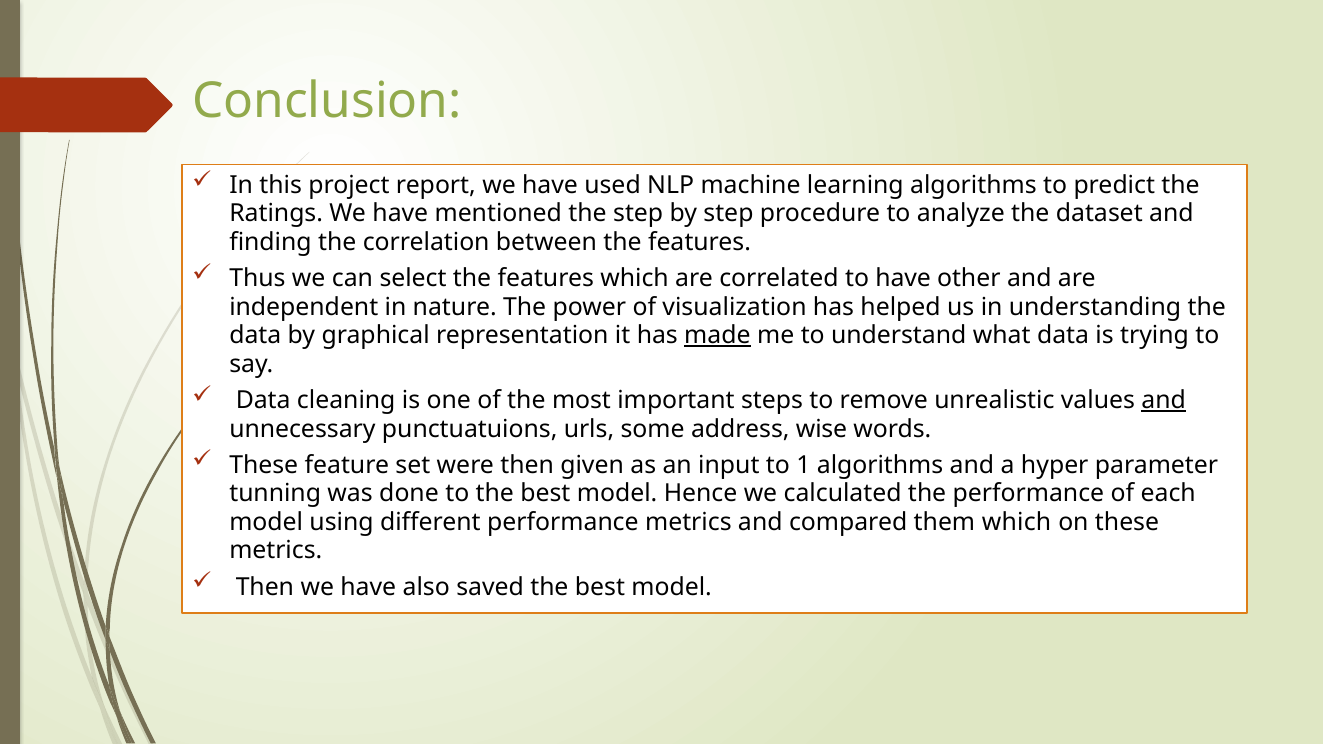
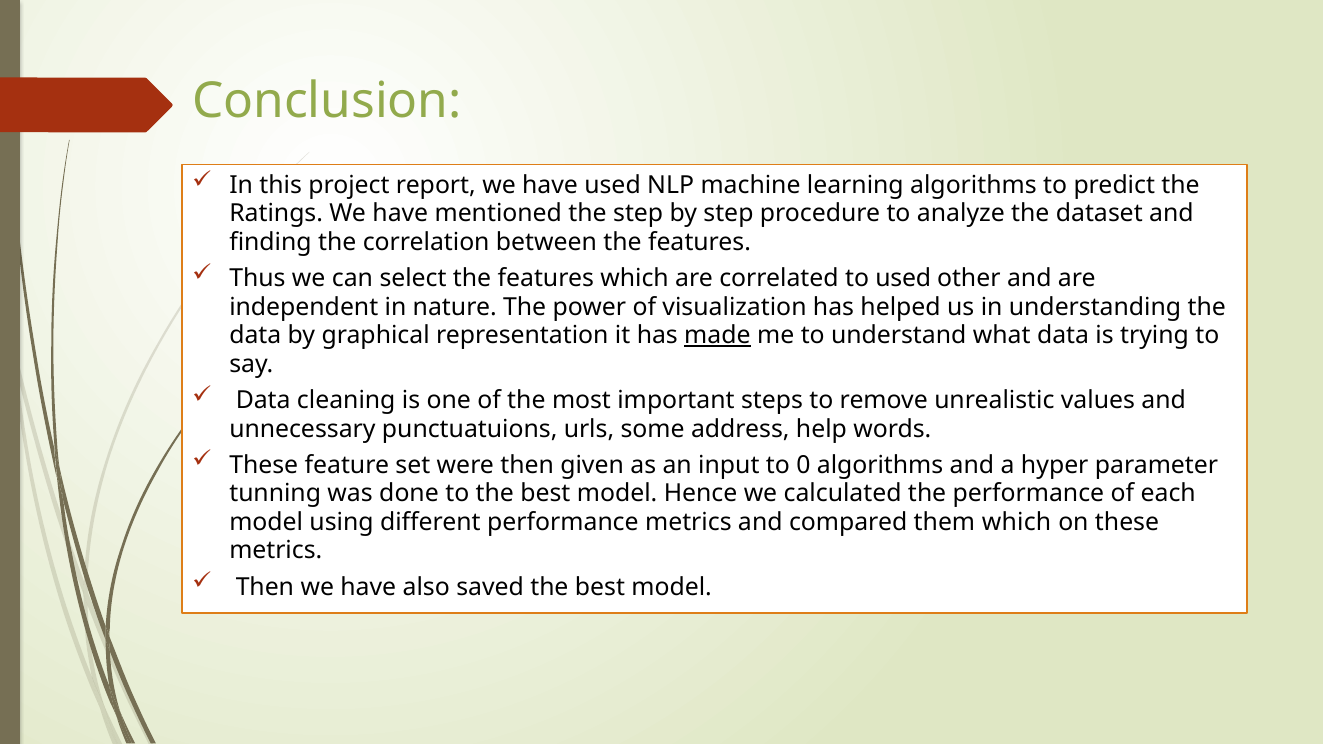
to have: have -> used
and at (1164, 400) underline: present -> none
wise: wise -> help
1: 1 -> 0
